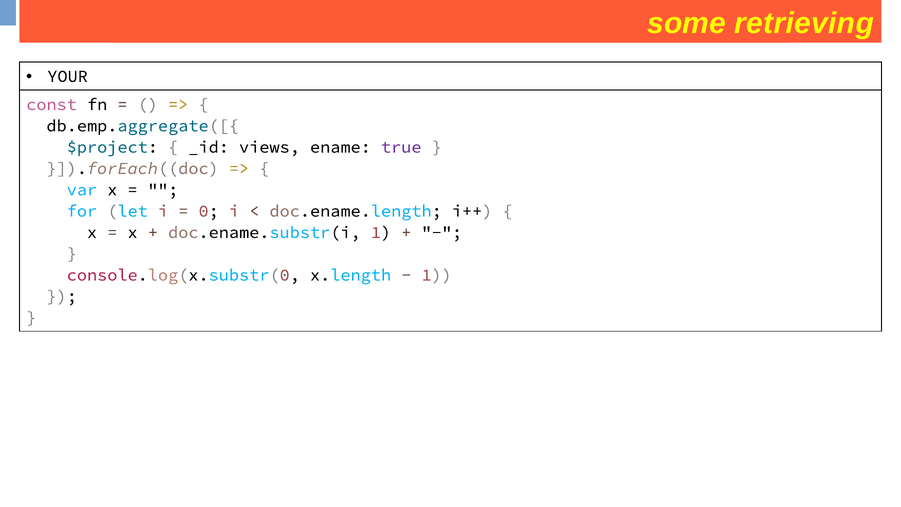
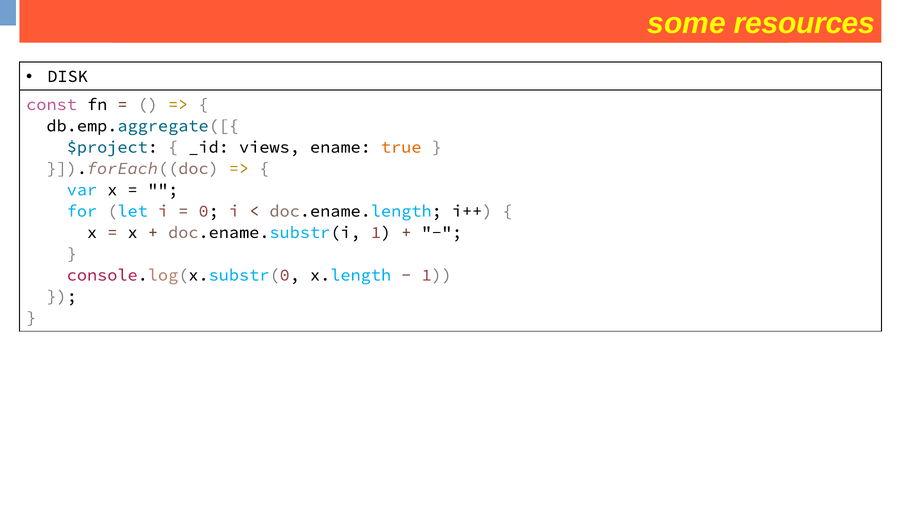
retrieving: retrieving -> resources
YOUR: YOUR -> DISK
true colour: purple -> orange
